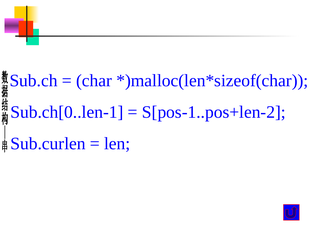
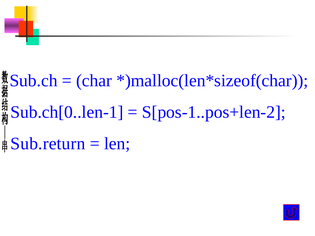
Sub.curlen: Sub.curlen -> Sub.return
